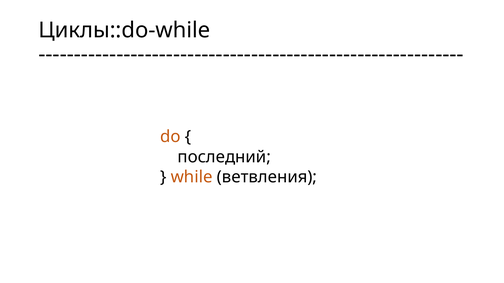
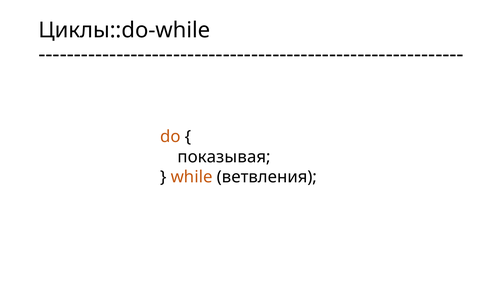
последний: последний -> показывая
